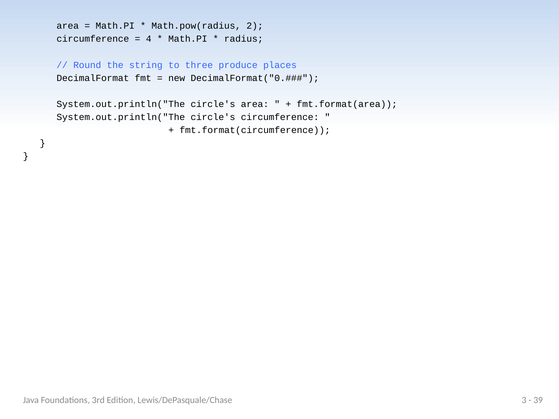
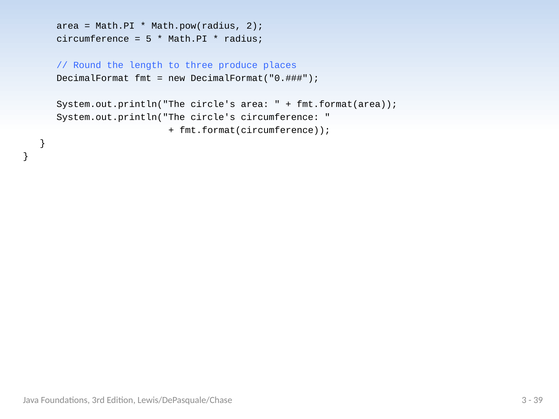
4: 4 -> 5
string: string -> length
